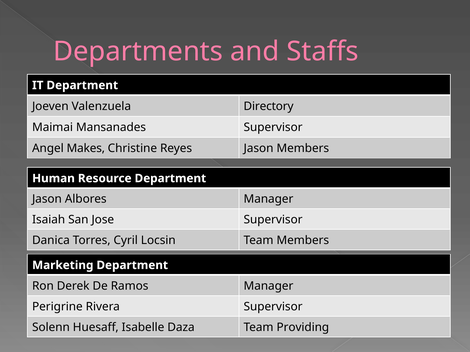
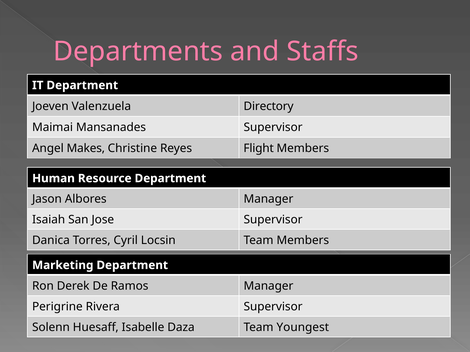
Reyes Jason: Jason -> Flight
Providing: Providing -> Youngest
